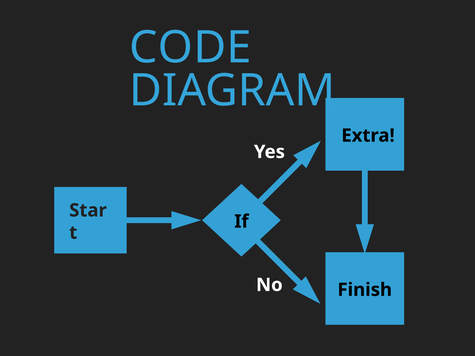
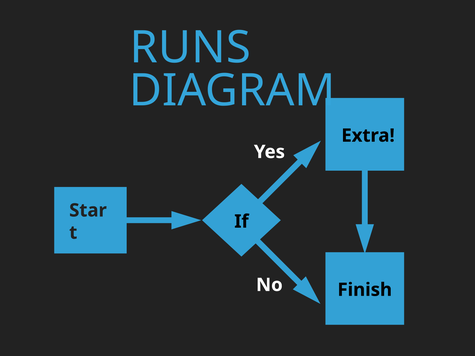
CODE: CODE -> RUNS
